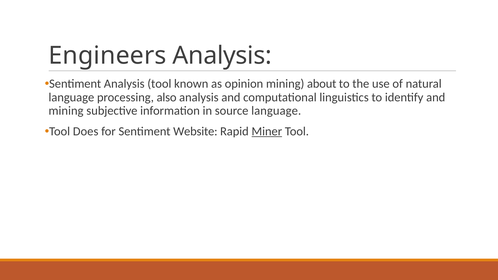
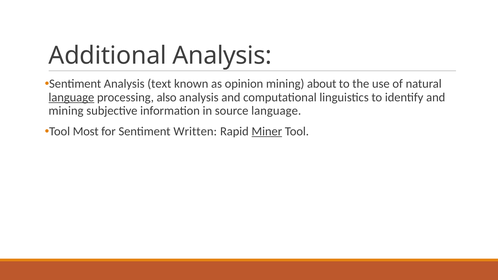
Engineers: Engineers -> Additional
Analysis tool: tool -> text
language at (71, 97) underline: none -> present
Does: Does -> Most
Website: Website -> Written
